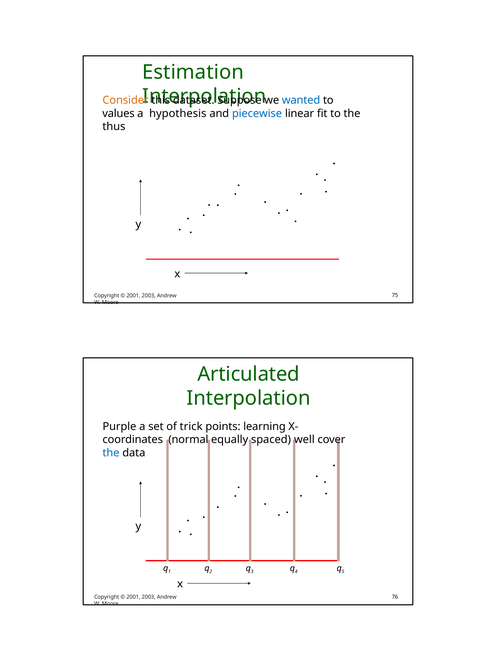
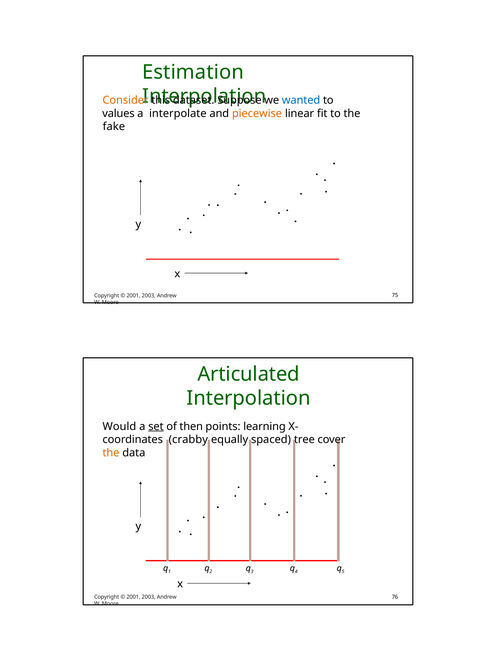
hypothesis: hypothesis -> interpolate
piecewise colour: blue -> orange
thus: thus -> fake
Purple: Purple -> Would
set underline: none -> present
trick: trick -> then
normal: normal -> crabby
well: well -> tree
the at (111, 453) colour: blue -> orange
